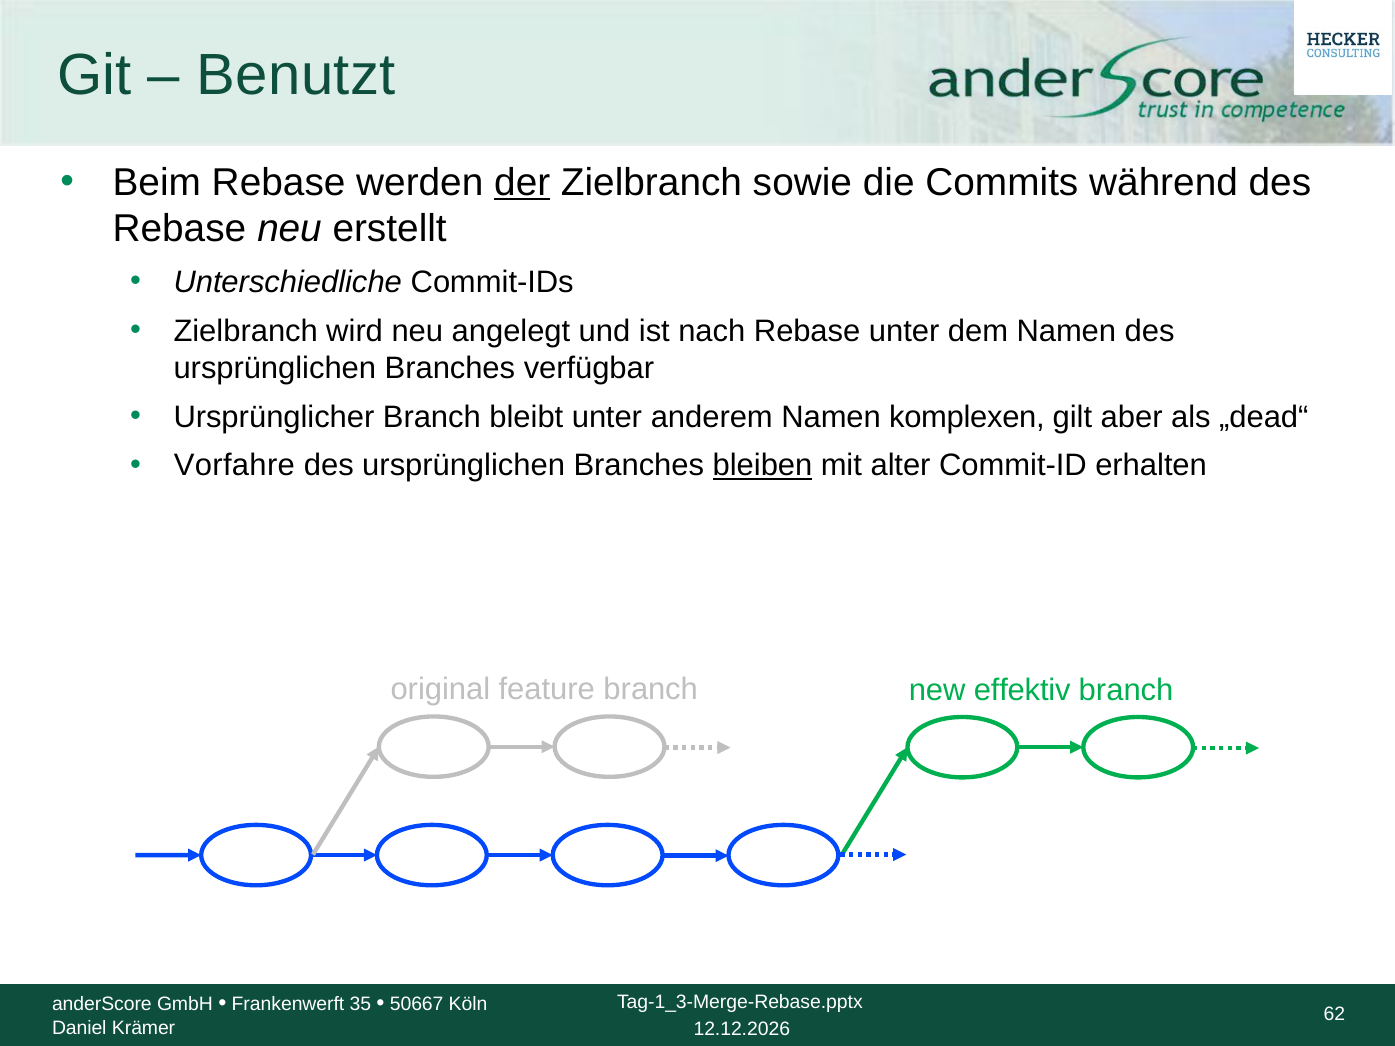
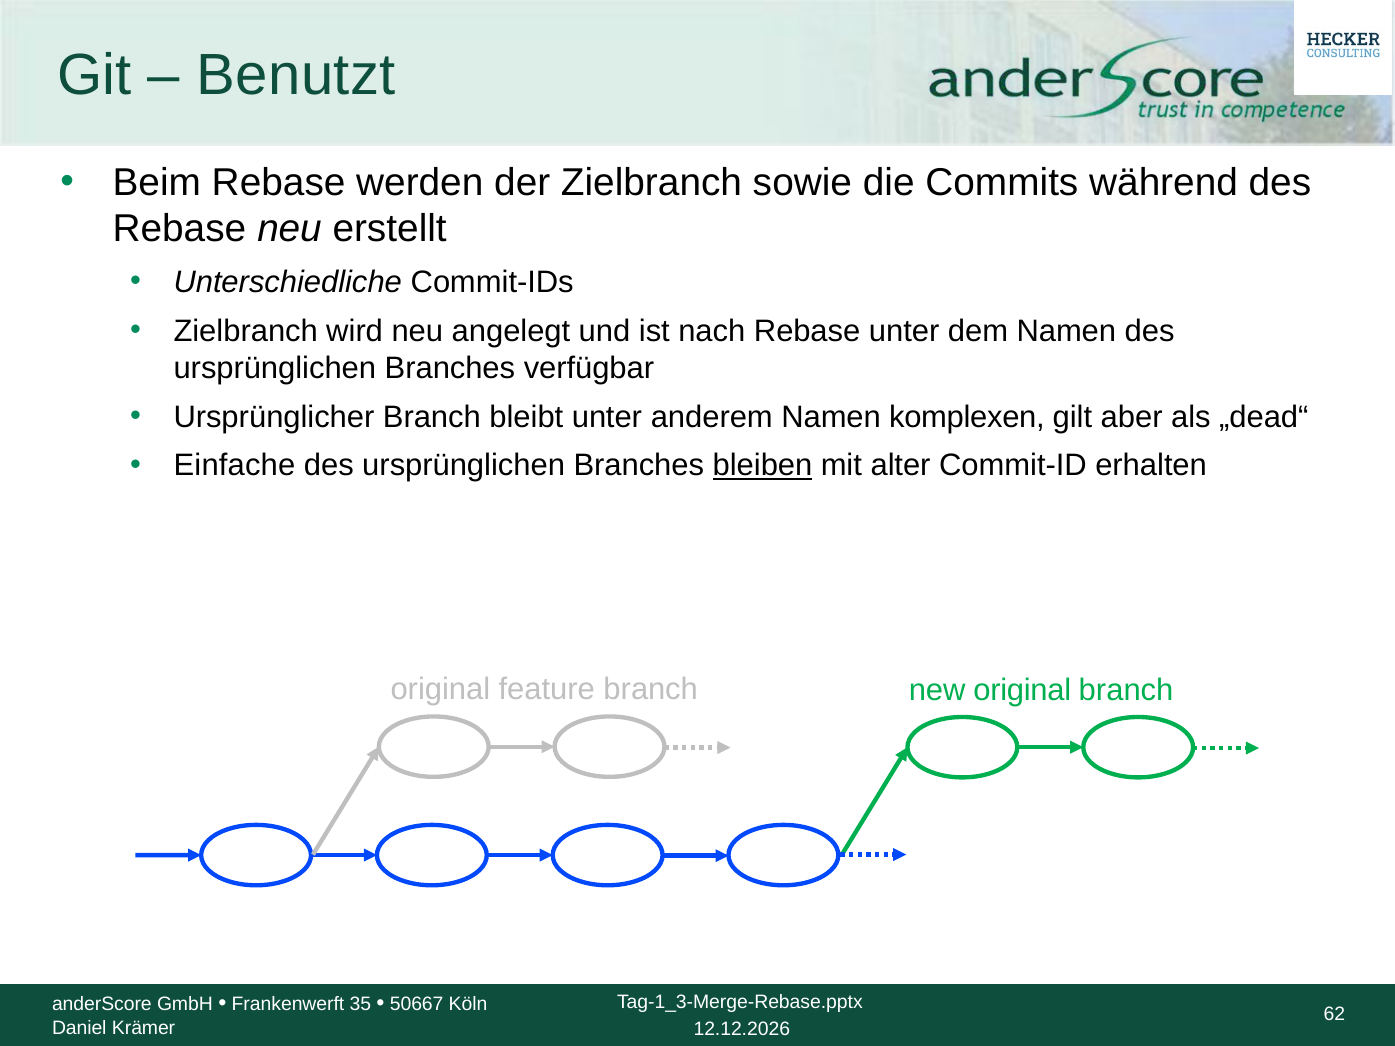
der underline: present -> none
Vorfahre: Vorfahre -> Einfache
new effektiv: effektiv -> original
